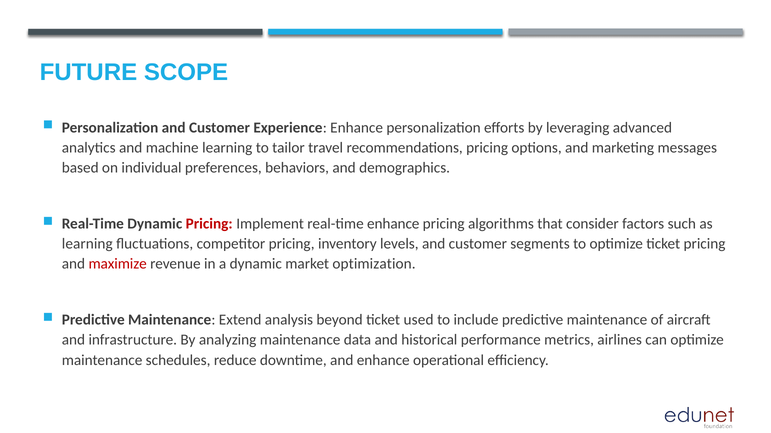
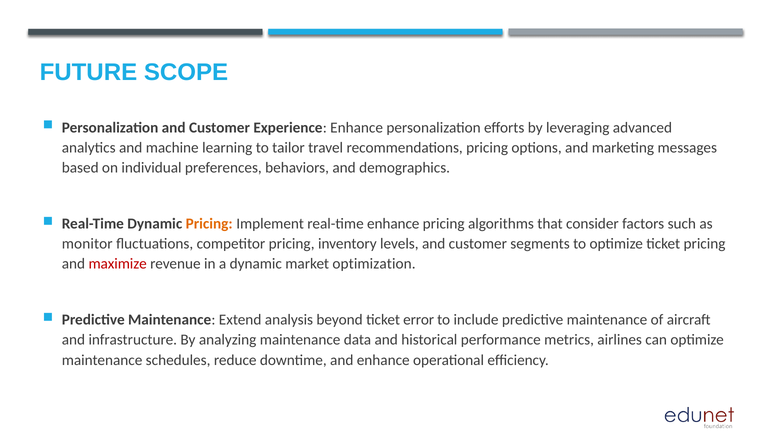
Pricing at (209, 224) colour: red -> orange
learning at (87, 244): learning -> monitor
used: used -> error
